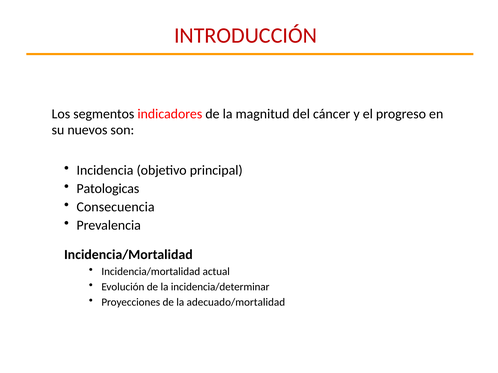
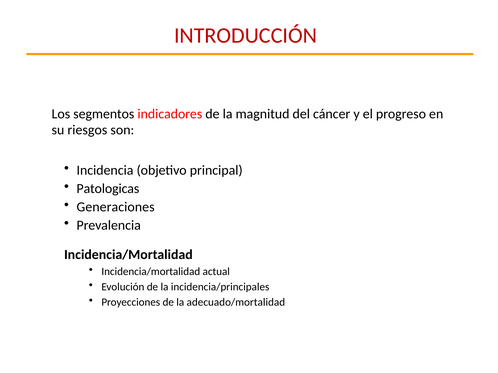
nuevos: nuevos -> riesgos
Consecuencia: Consecuencia -> Generaciones
incidencia/determinar: incidencia/determinar -> incidencia/principales
